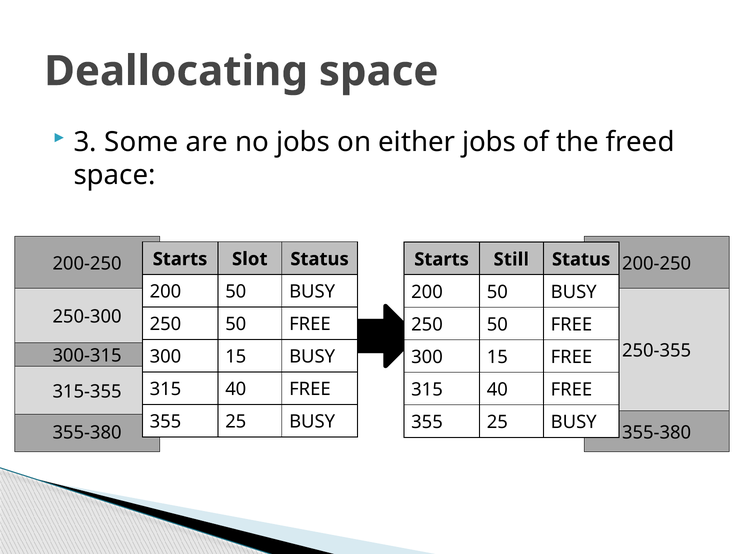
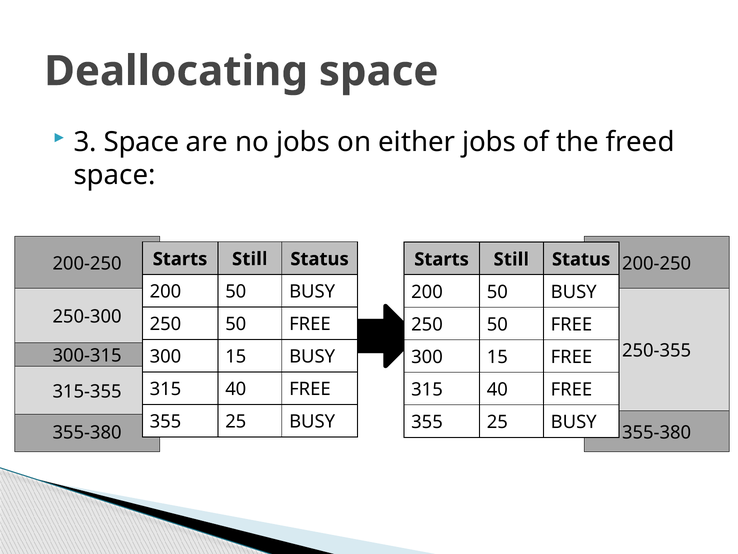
3 Some: Some -> Space
Slot at (250, 259): Slot -> Still
